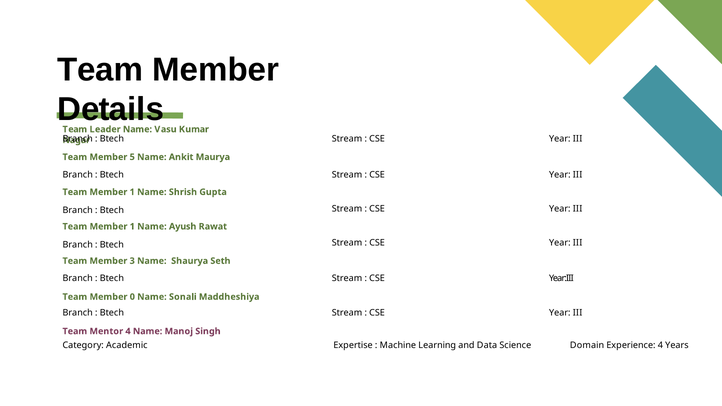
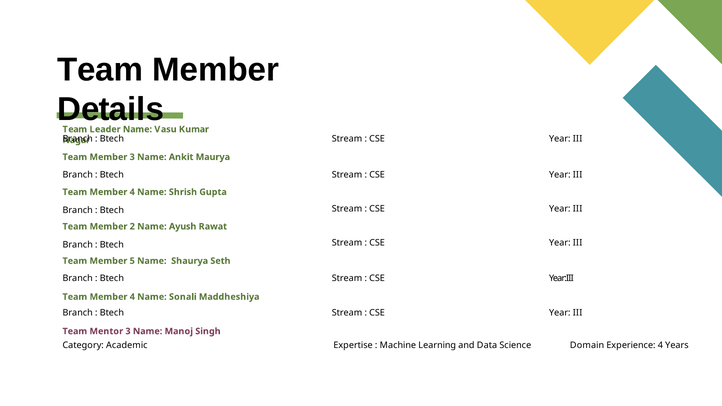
Member 5: 5 -> 3
1 at (132, 192): 1 -> 4
1 at (132, 227): 1 -> 2
3: 3 -> 5
0 at (132, 297): 0 -> 4
Mentor 4: 4 -> 3
